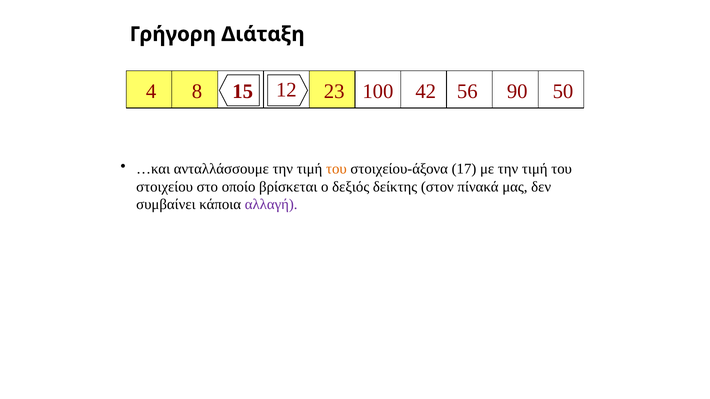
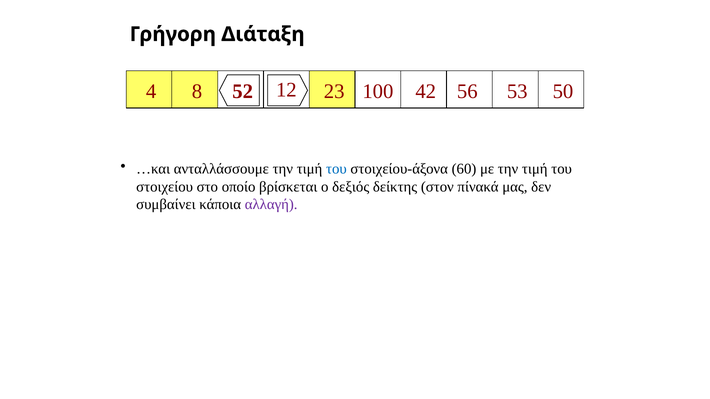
15: 15 -> 52
90: 90 -> 53
του at (336, 169) colour: orange -> blue
17: 17 -> 60
